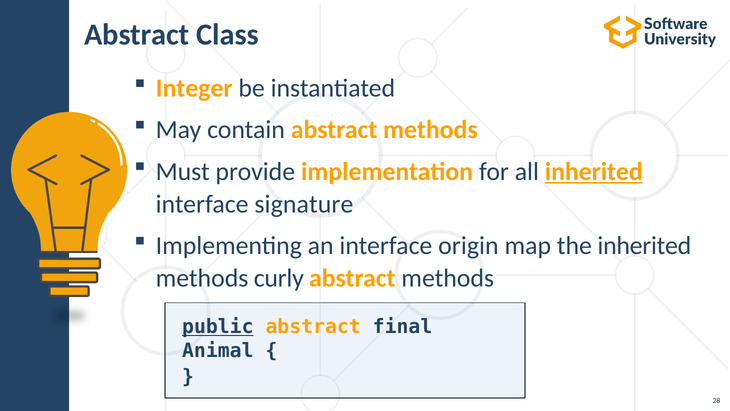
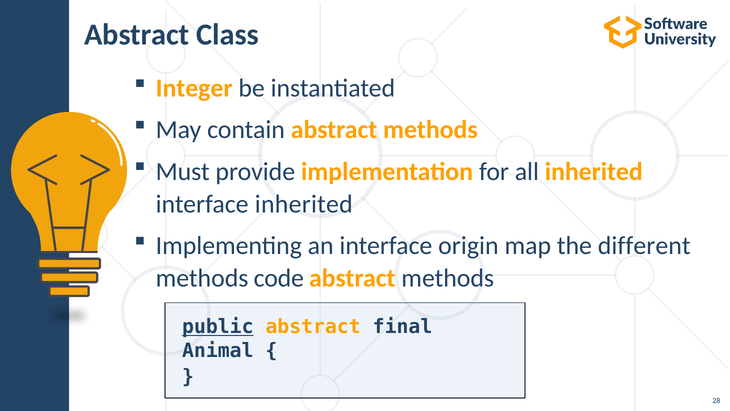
inherited at (594, 171) underline: present -> none
interface signature: signature -> inherited
the inherited: inherited -> different
curly: curly -> code
